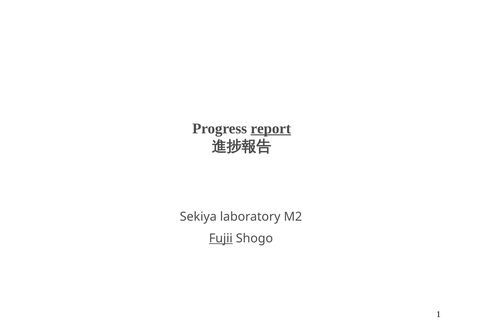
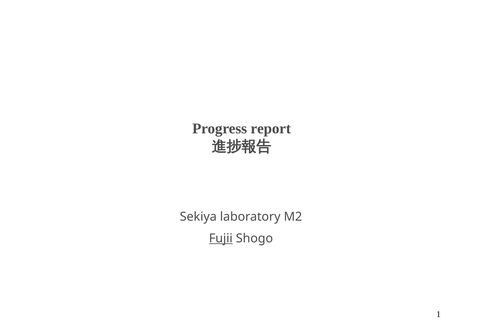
report underline: present -> none
